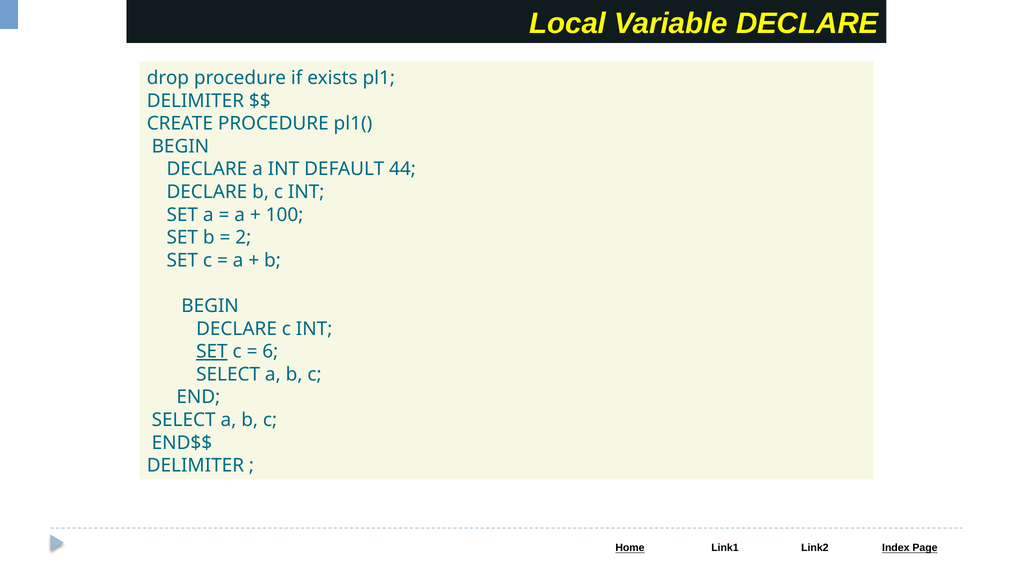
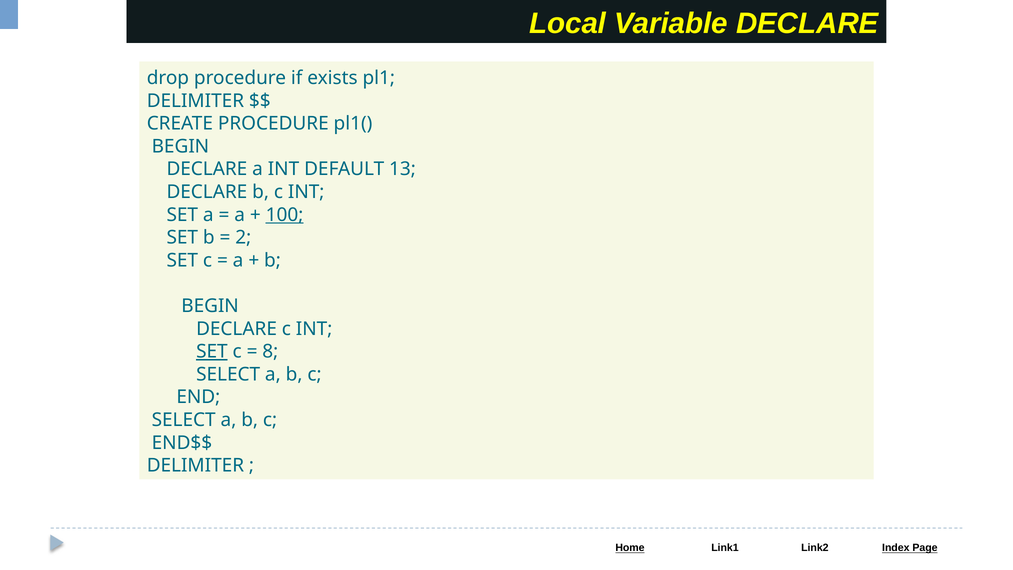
44: 44 -> 13
100 underline: none -> present
6: 6 -> 8
